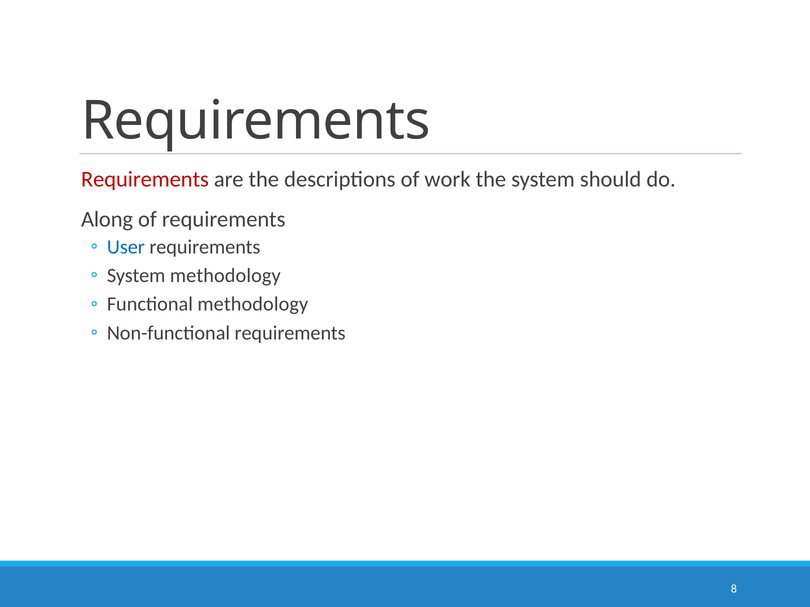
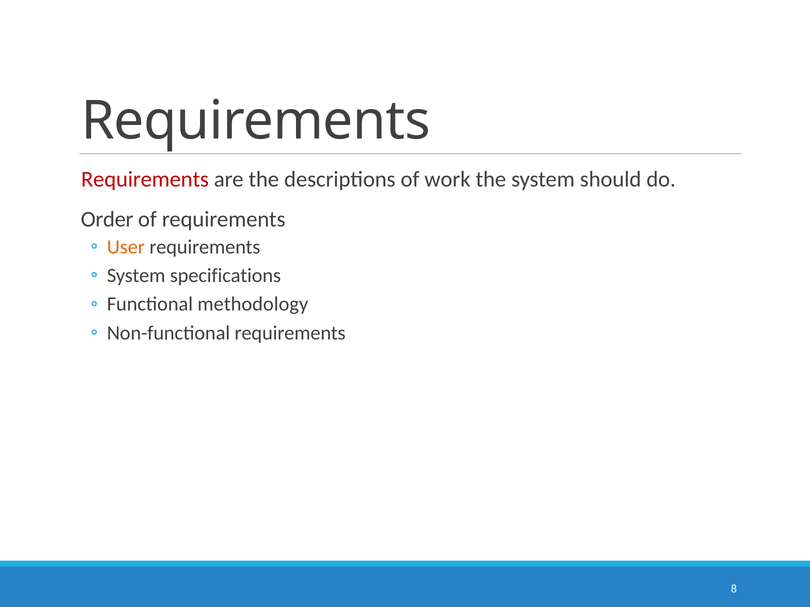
Along: Along -> Order
User colour: blue -> orange
System methodology: methodology -> specifications
